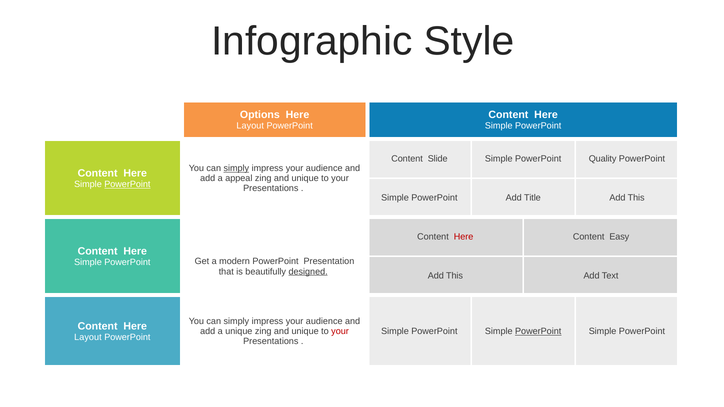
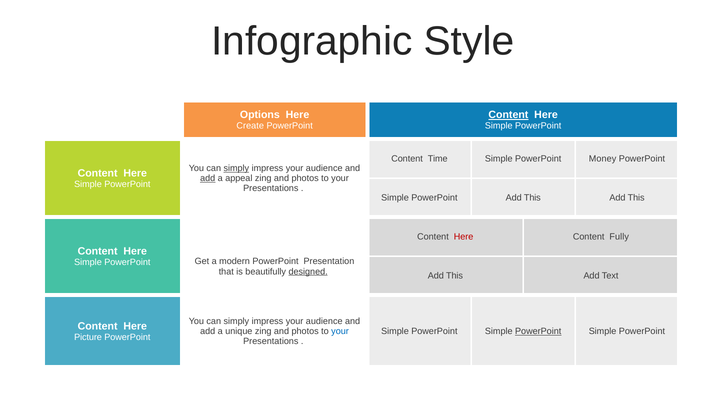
Content at (508, 115) underline: none -> present
Layout at (250, 126): Layout -> Create
Slide: Slide -> Time
Quality: Quality -> Money
add at (208, 178) underline: none -> present
unique at (305, 178): unique -> photos
PowerPoint at (127, 184) underline: present -> none
PowerPoint Add Title: Title -> This
Easy: Easy -> Fully
unique zing and unique: unique -> photos
your at (340, 331) colour: red -> blue
Layout at (88, 337): Layout -> Picture
